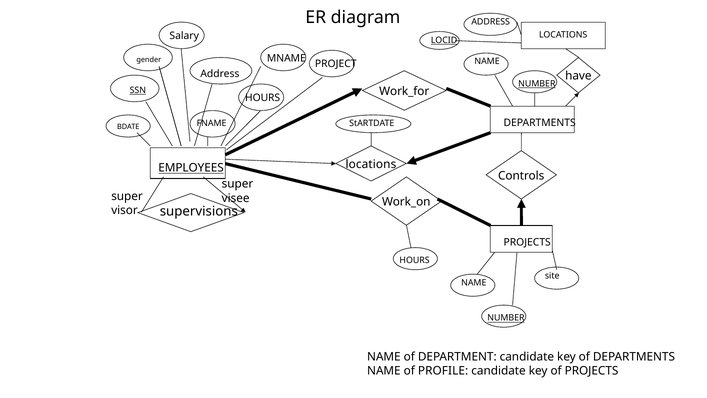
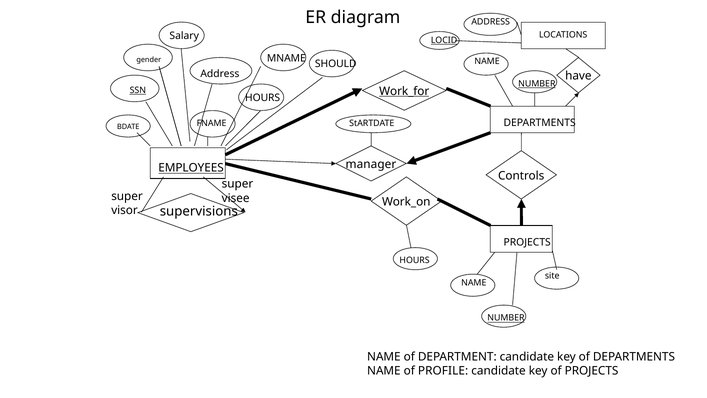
PROJECT: PROJECT -> SHOULD
Work_for underline: none -> present
locations at (371, 164): locations -> manager
